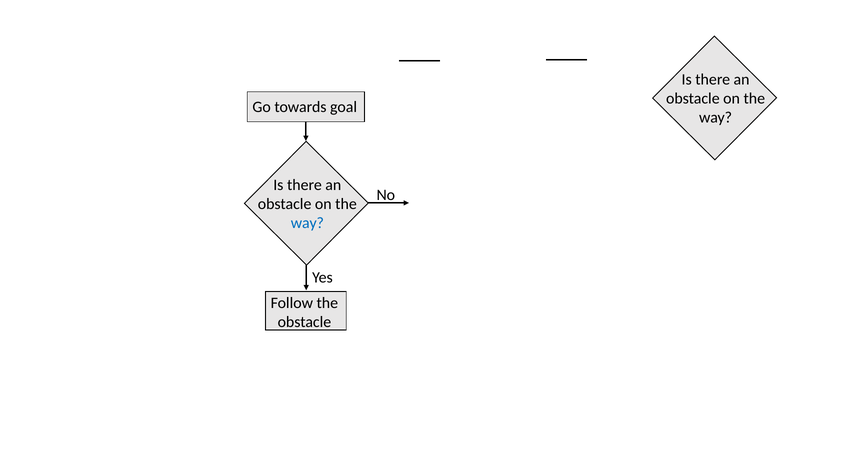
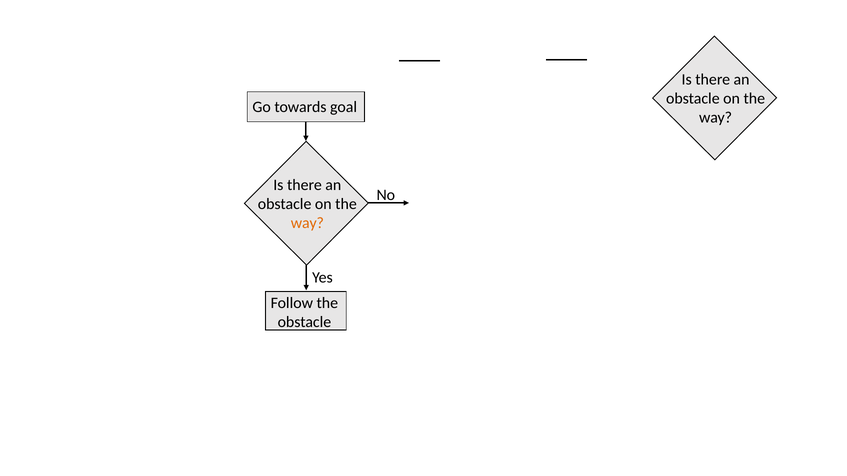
way at (307, 223) colour: blue -> orange
